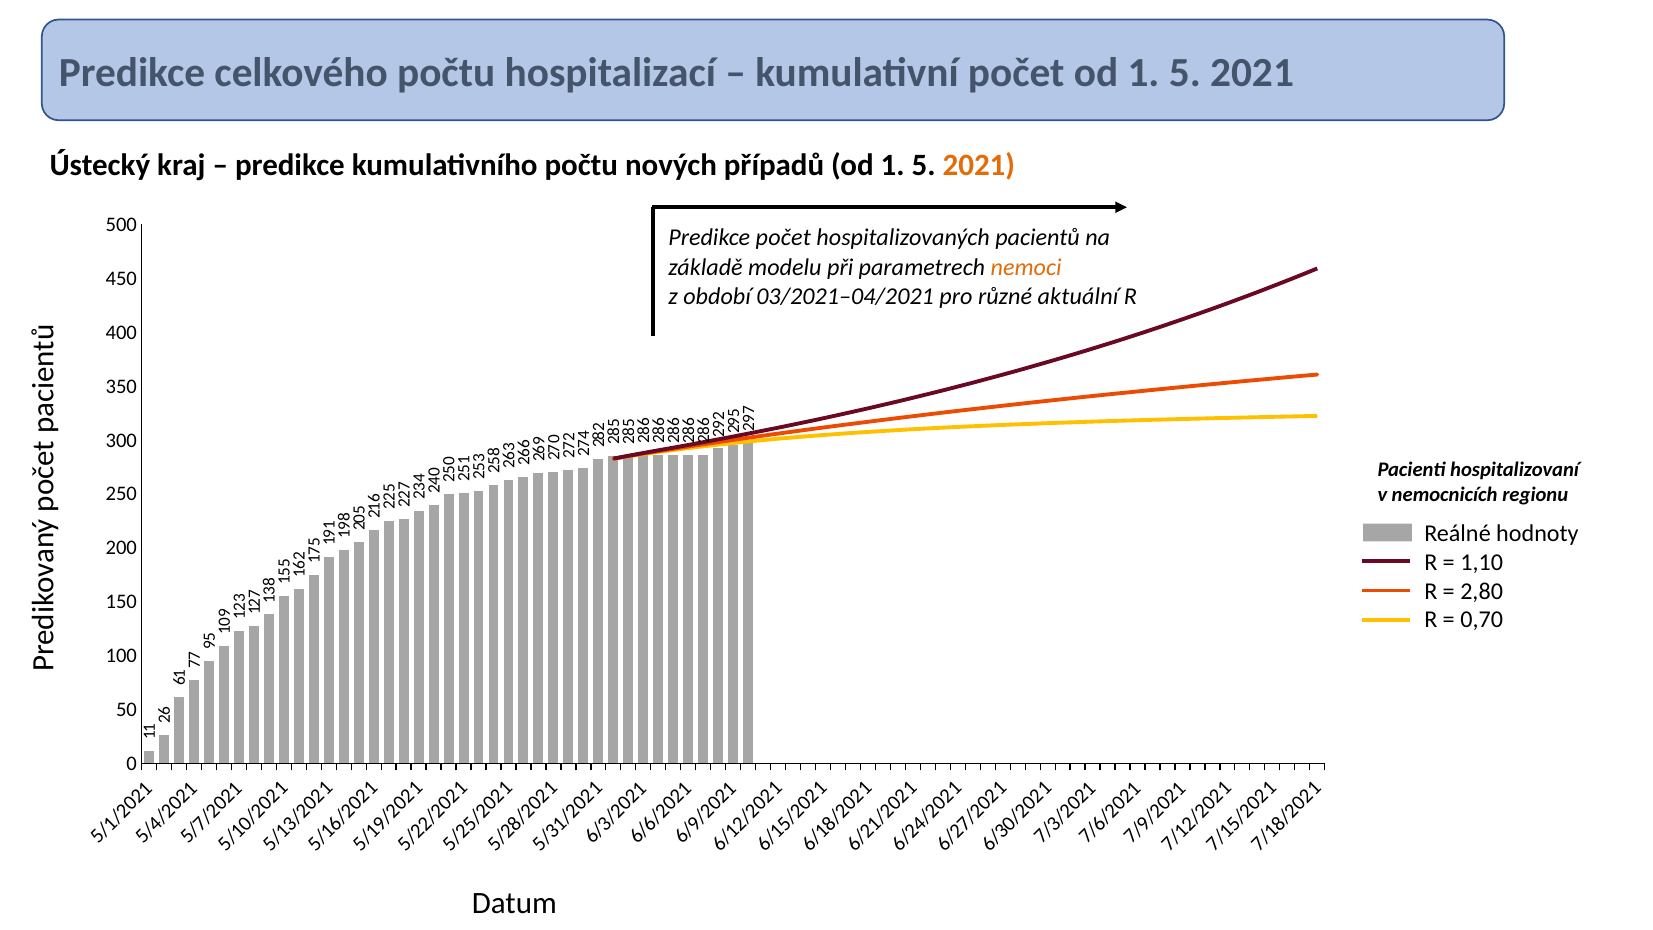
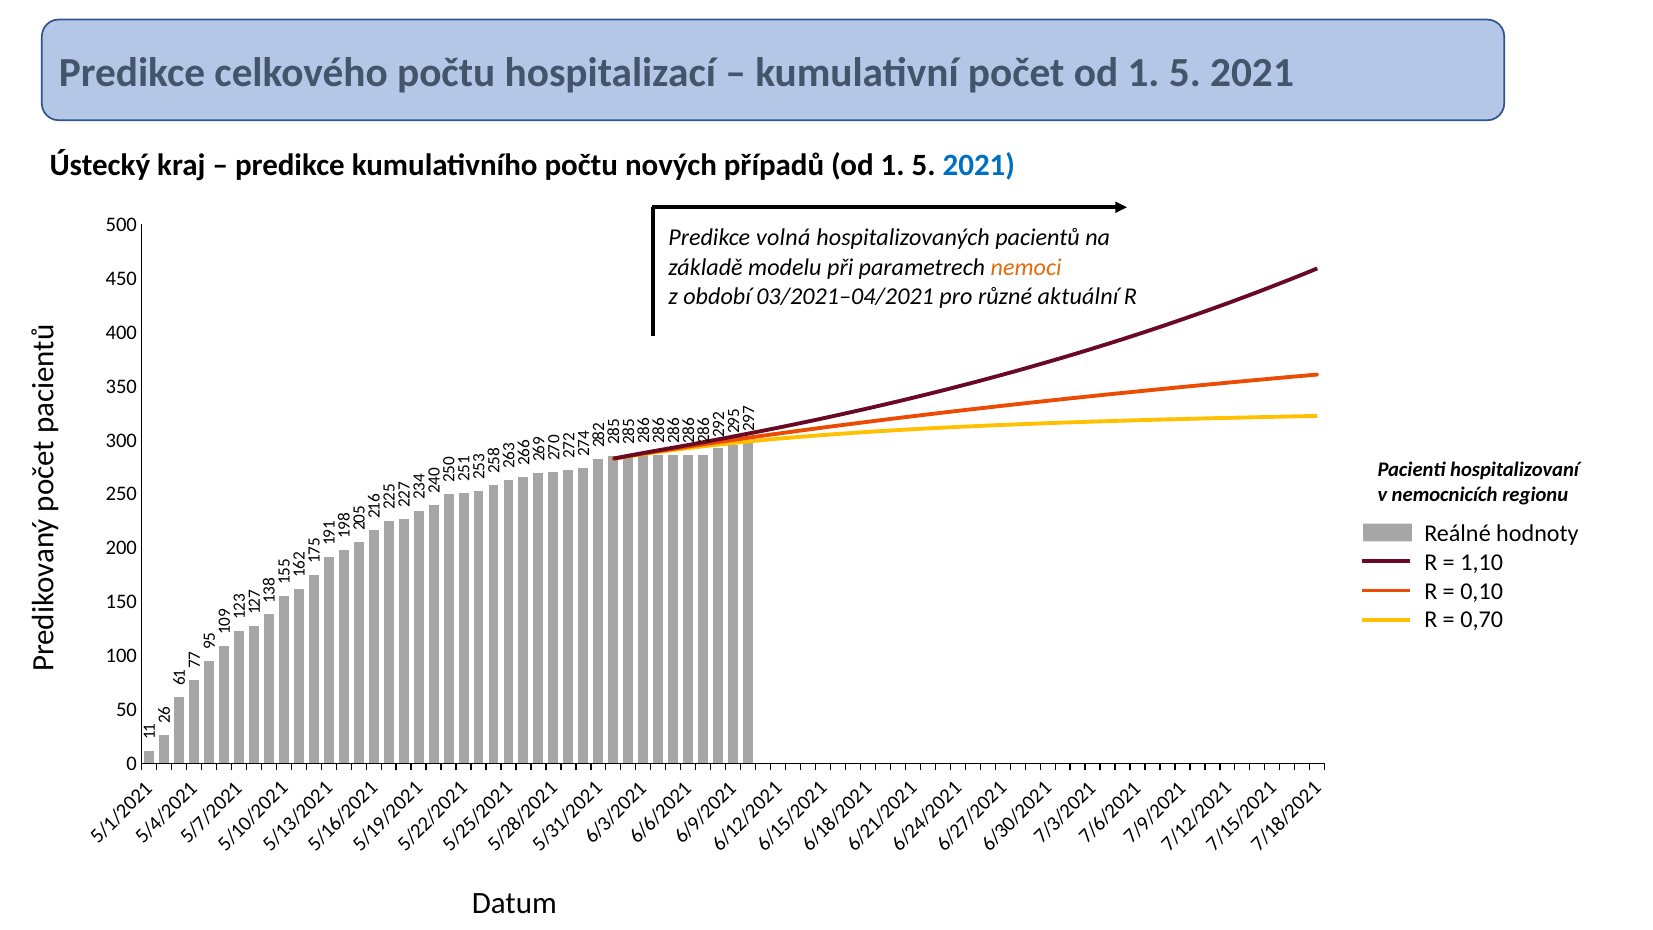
2021 at (979, 165) colour: orange -> blue
Predikce počet: počet -> volná
2,80: 2,80 -> 0,10
